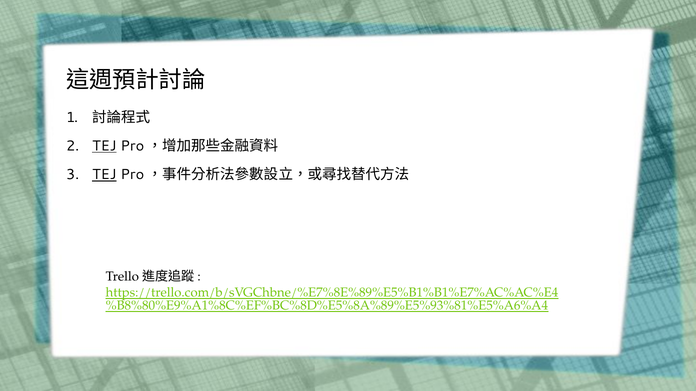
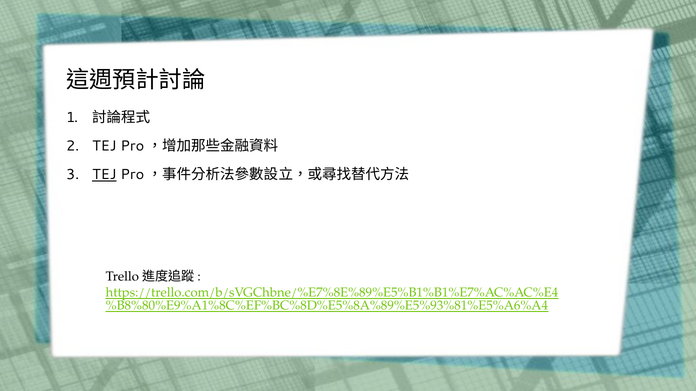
TEJ at (104, 146) underline: present -> none
